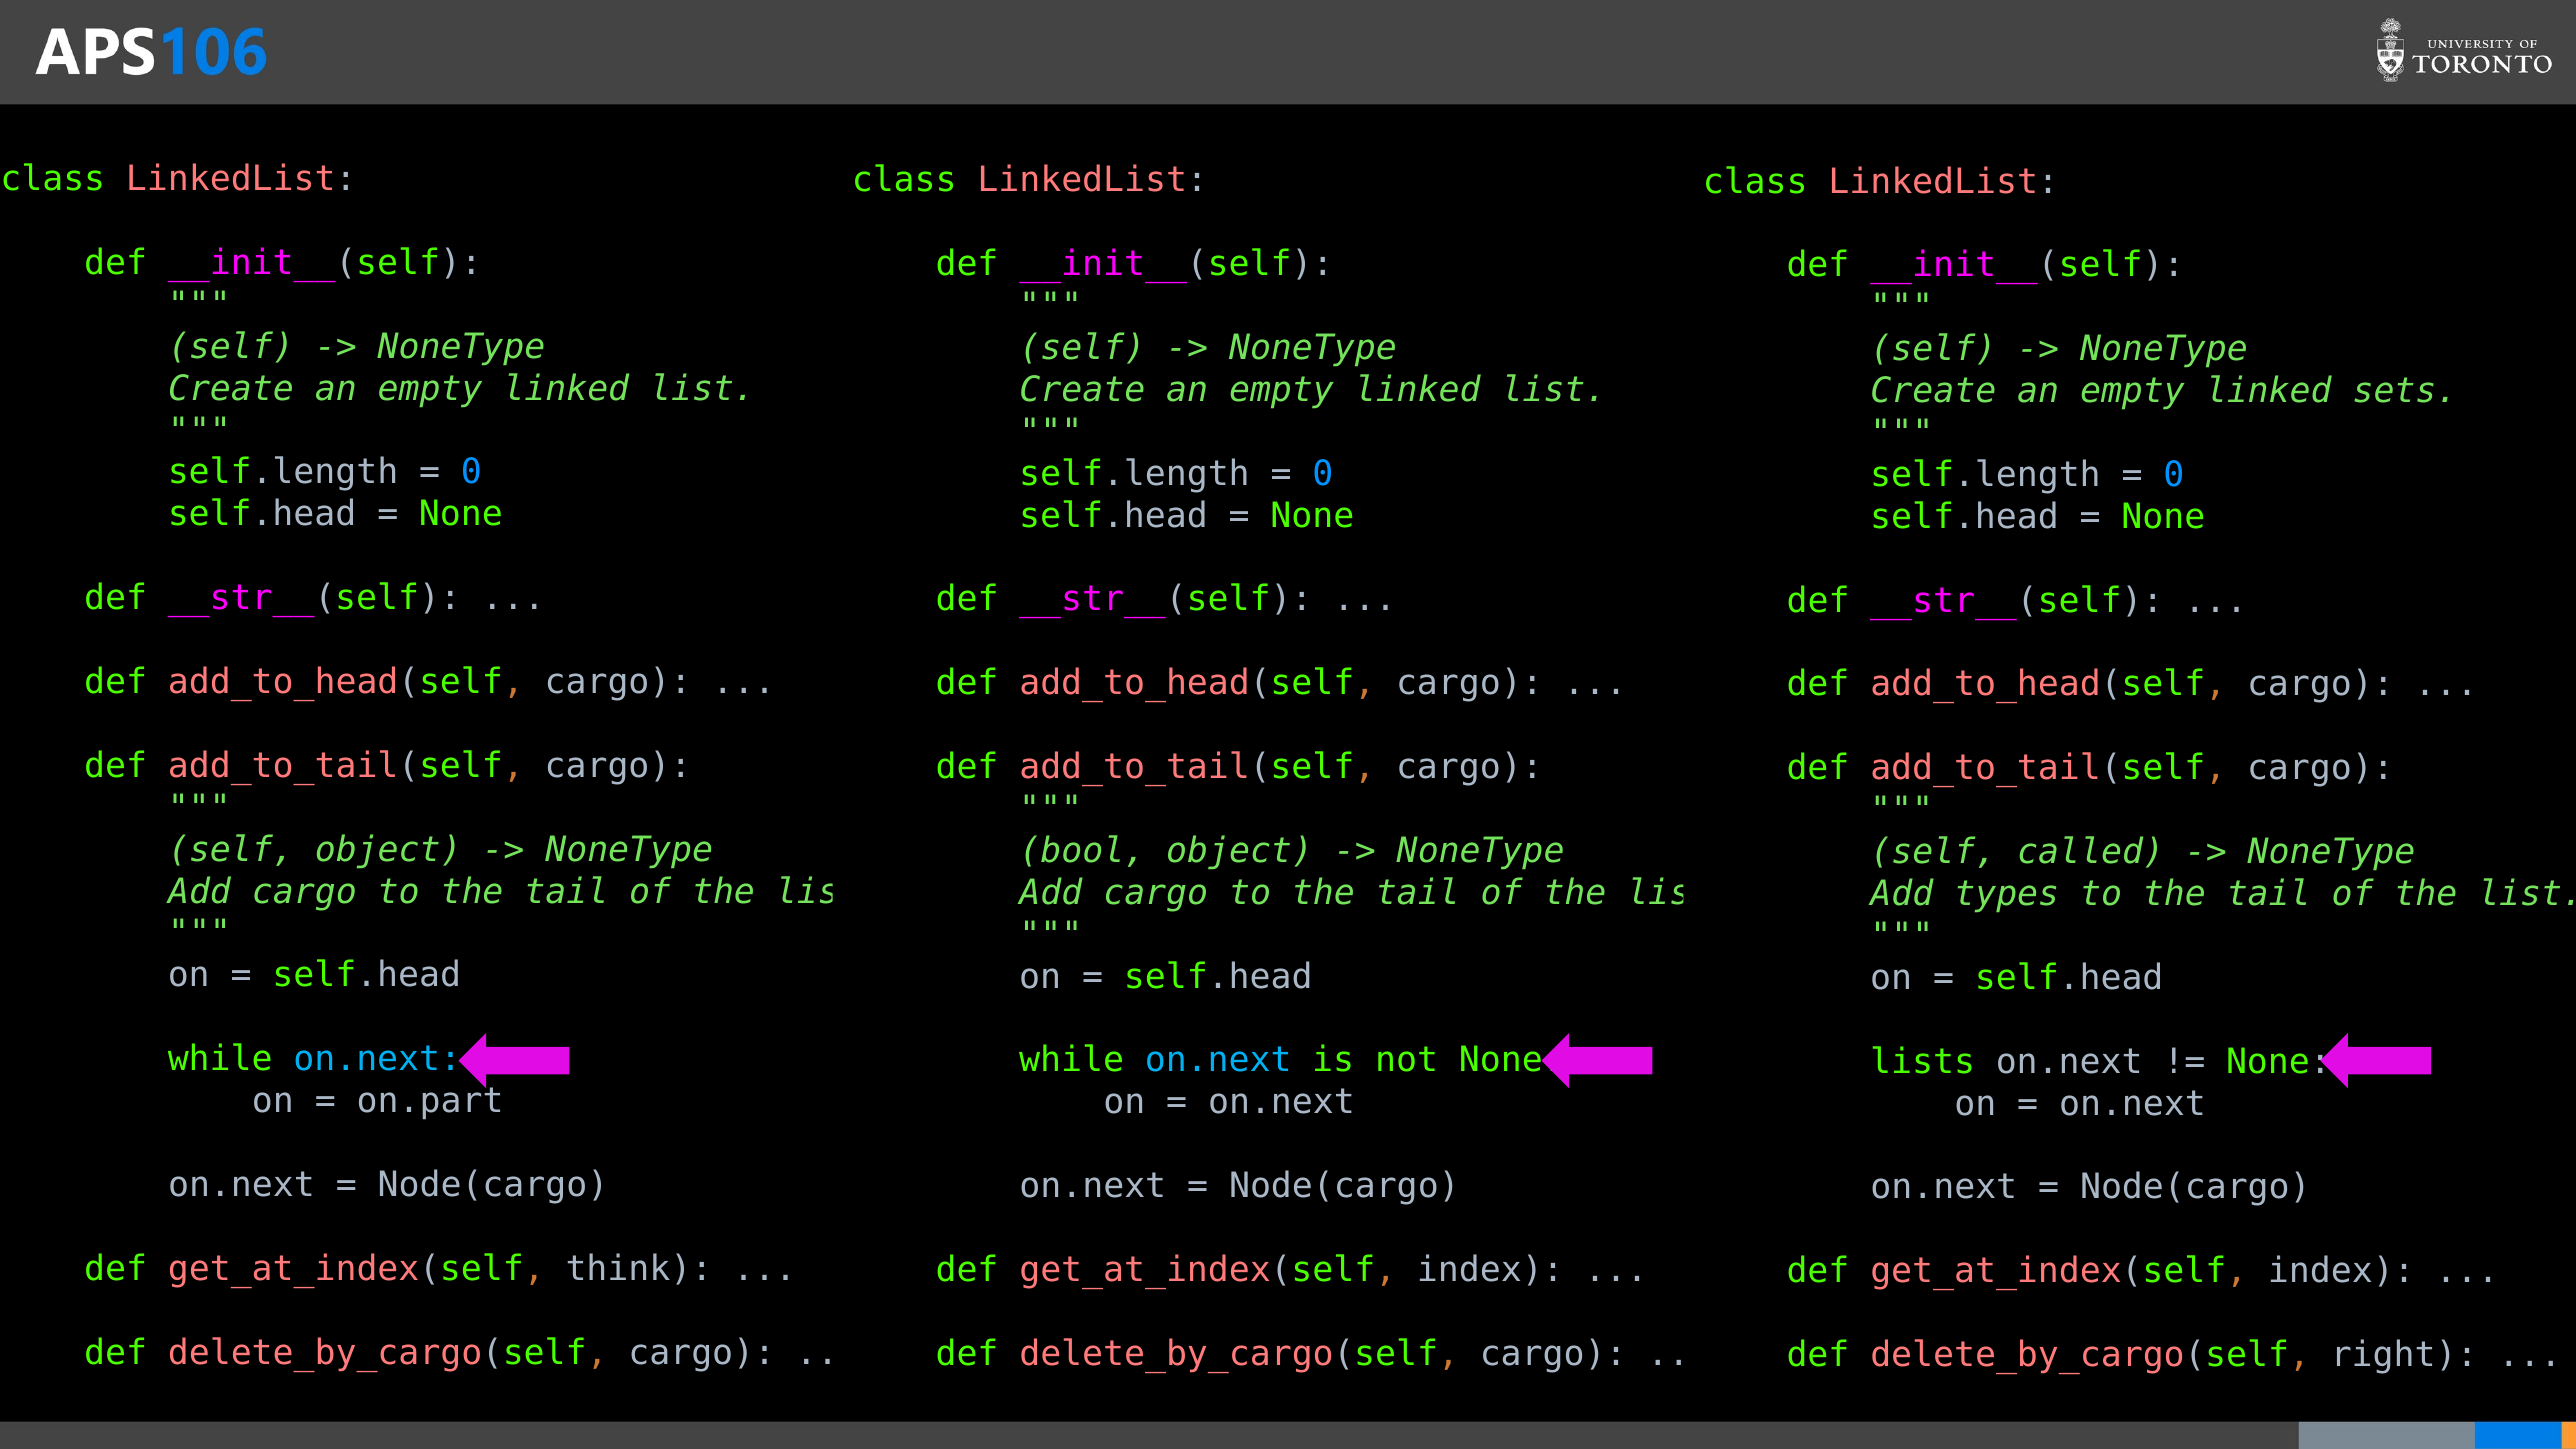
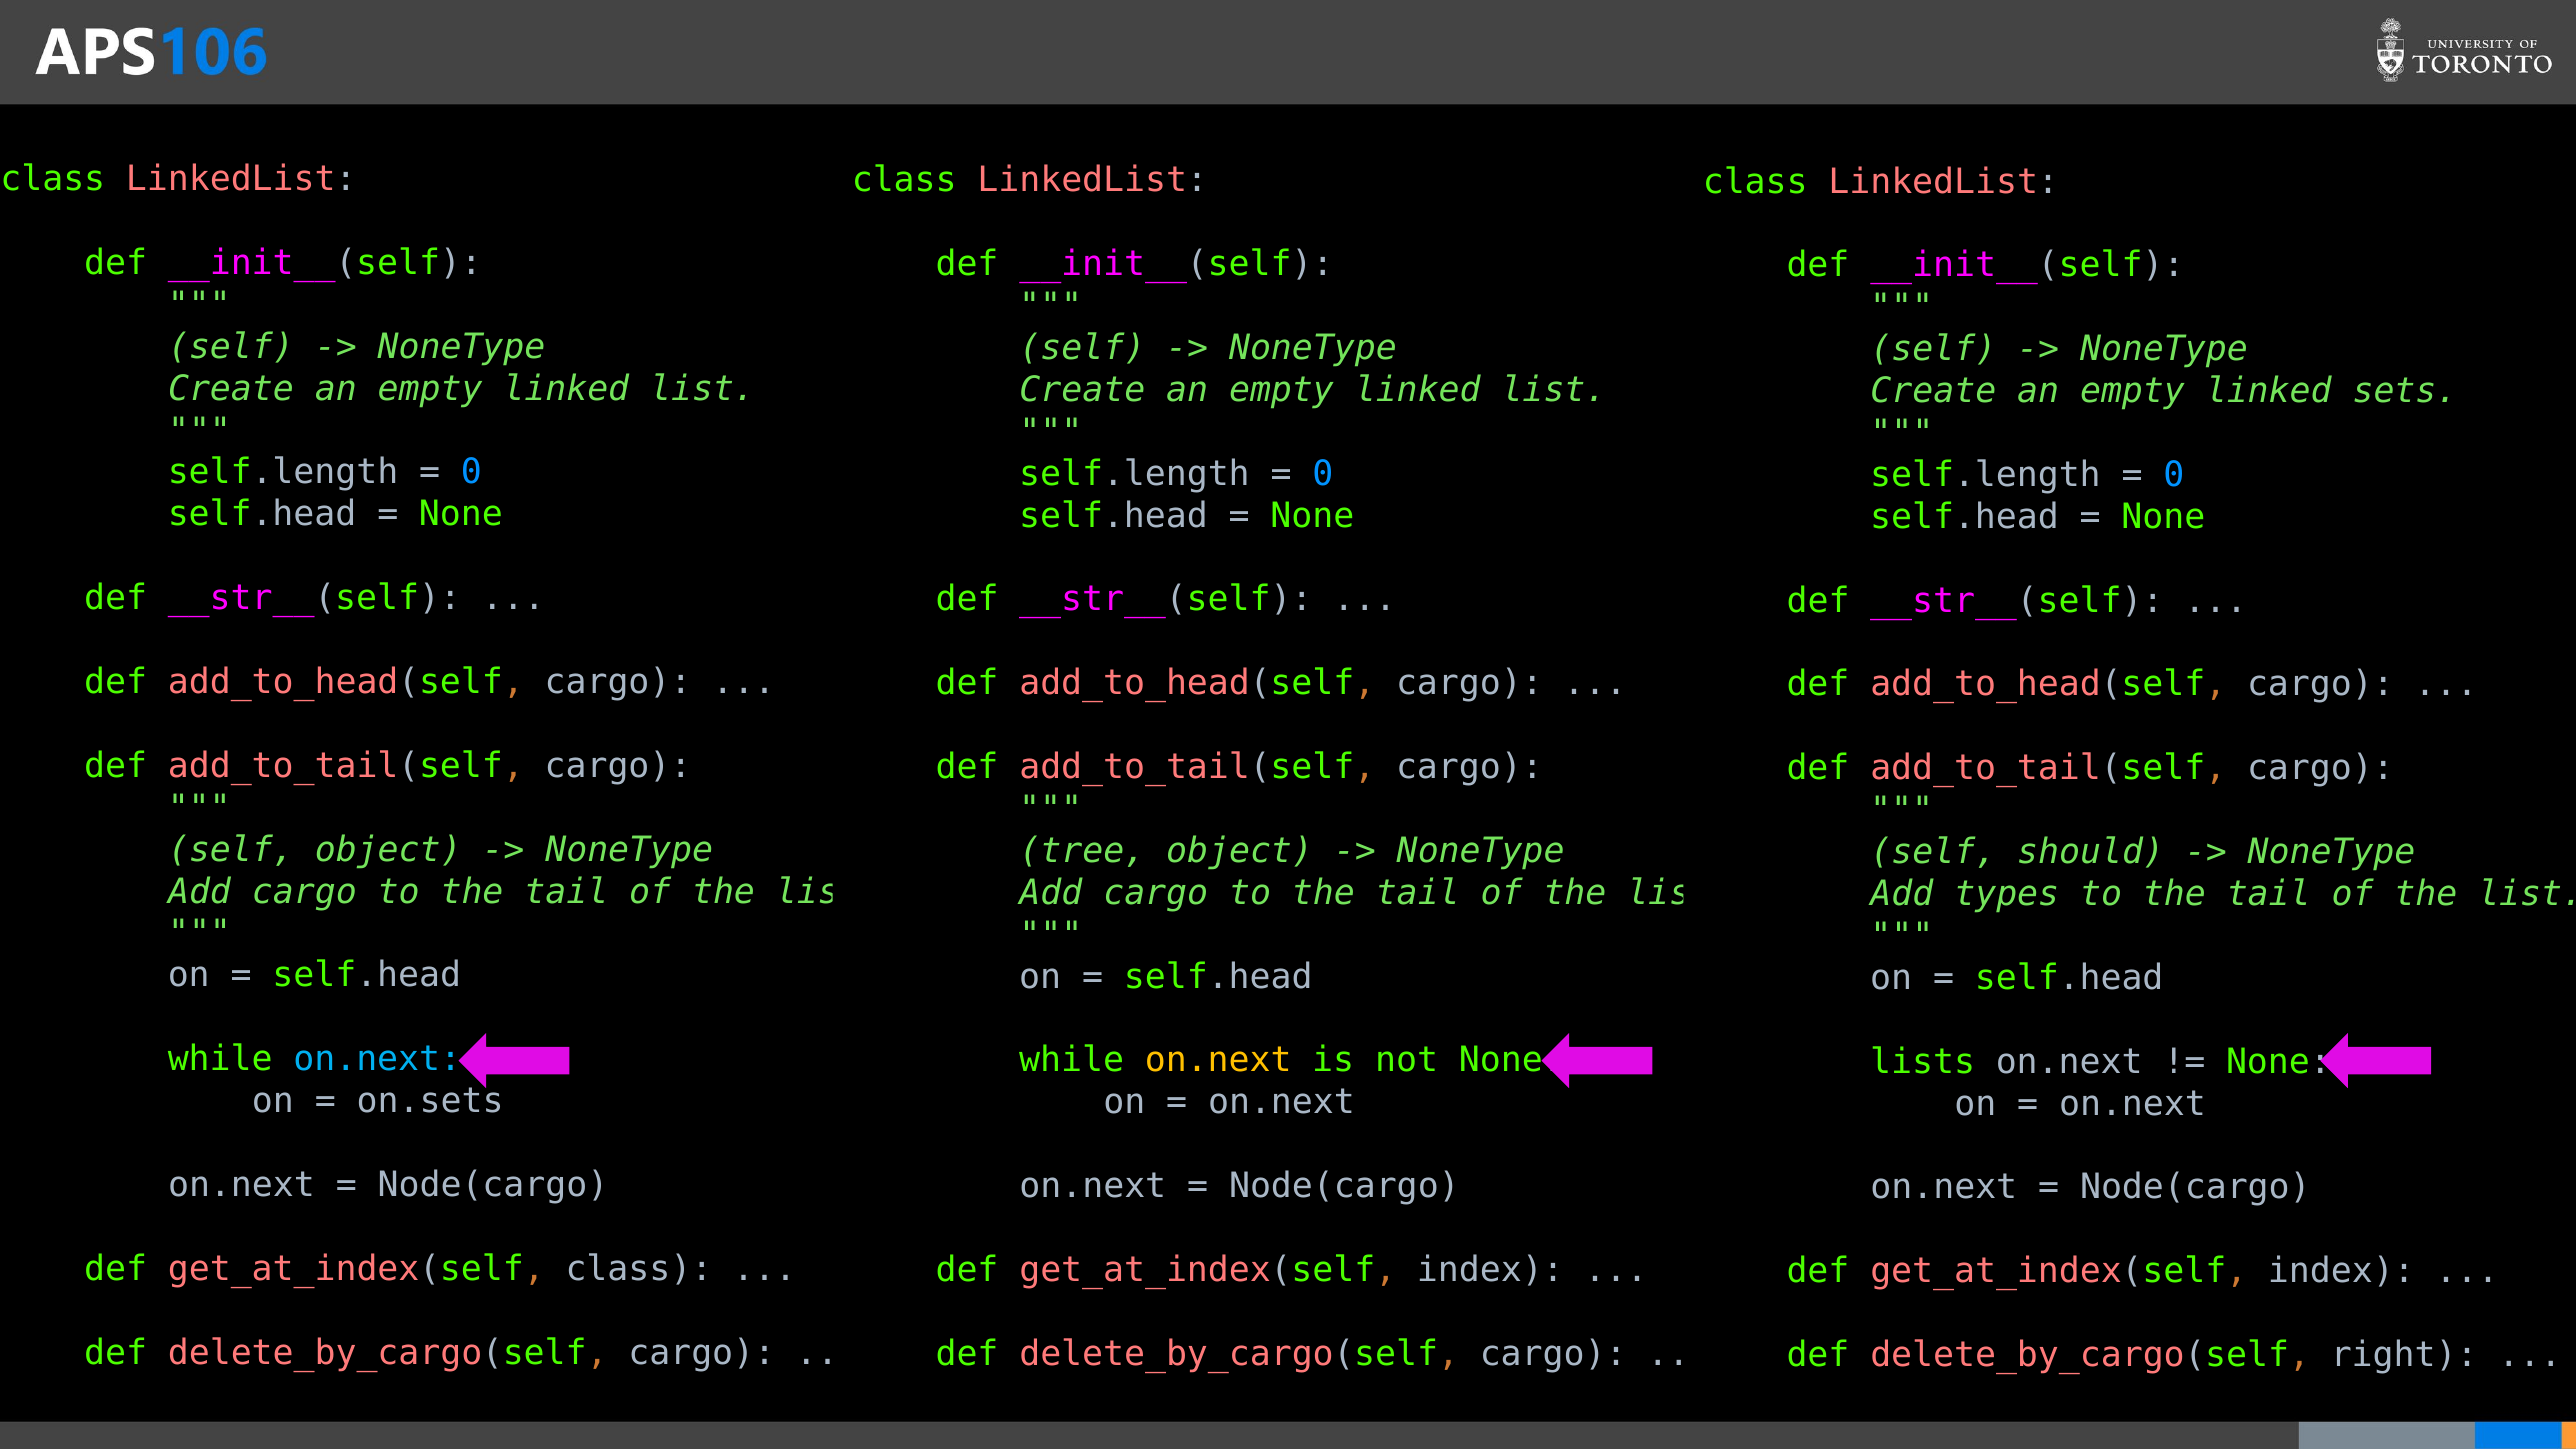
bool: bool -> tree
called: called -> should
on.next at (1218, 1060) colour: light blue -> yellow
on.part: on.part -> on.sets
get_at_index(self think: think -> class
